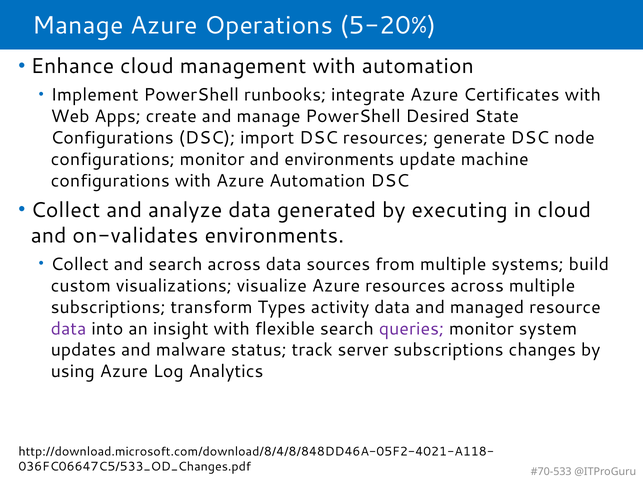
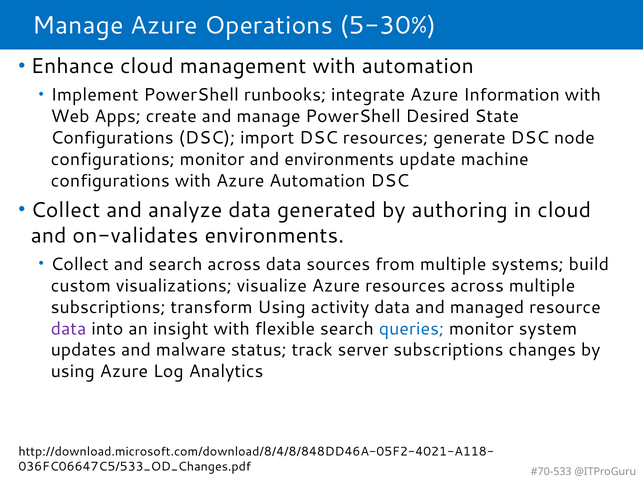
5-20%: 5-20% -> 5-30%
Certificates: Certificates -> Information
executing: executing -> authoring
transform Types: Types -> Using
queries colour: purple -> blue
